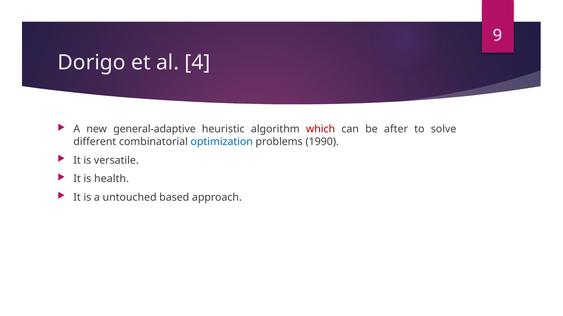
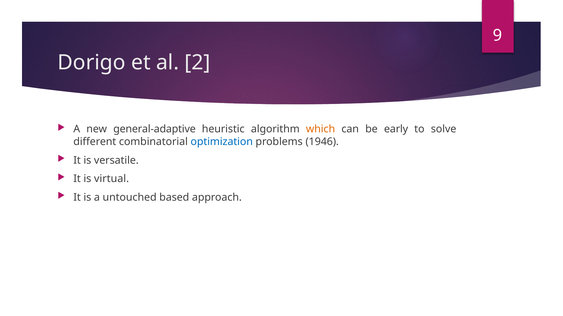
4: 4 -> 2
which colour: red -> orange
after: after -> early
1990: 1990 -> 1946
health: health -> virtual
